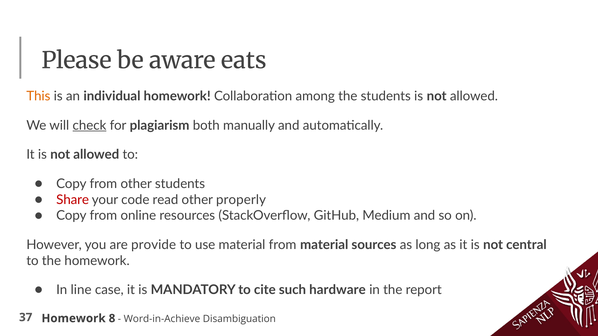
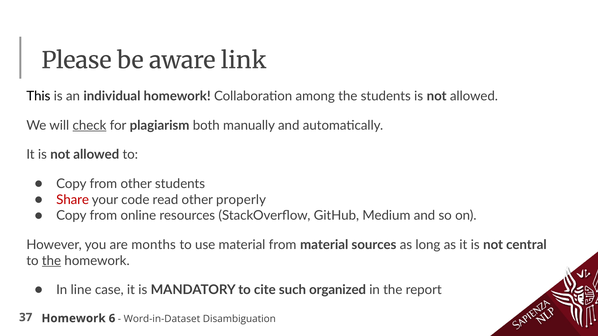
eats: eats -> link
This colour: orange -> black
provide: provide -> months
the at (51, 261) underline: none -> present
hardware: hardware -> organized
8: 8 -> 6
Word-in-Achieve: Word-in-Achieve -> Word-in-Dataset
